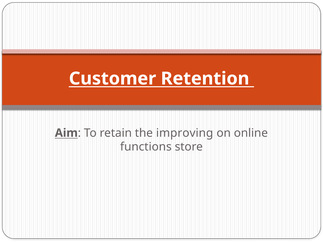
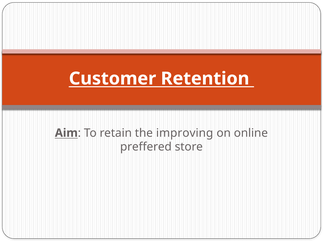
functions: functions -> preffered
